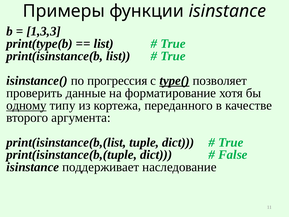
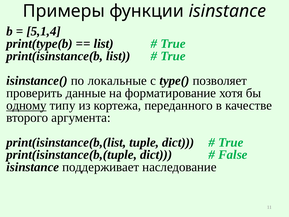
1,3,3: 1,3,3 -> 5,1,4
прогрессия: прогрессия -> локальные
type( underline: present -> none
